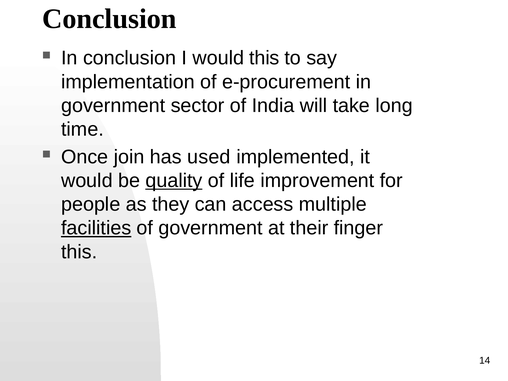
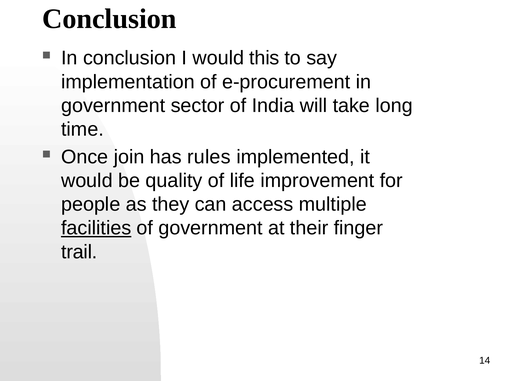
used: used -> rules
quality underline: present -> none
this at (79, 252): this -> trail
